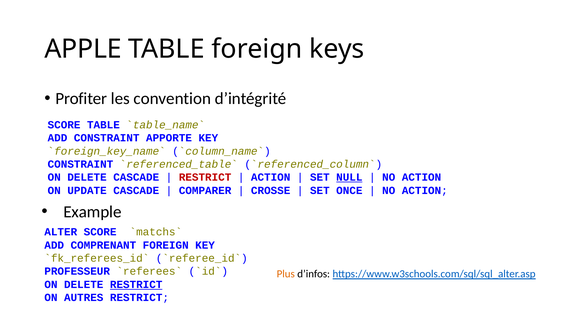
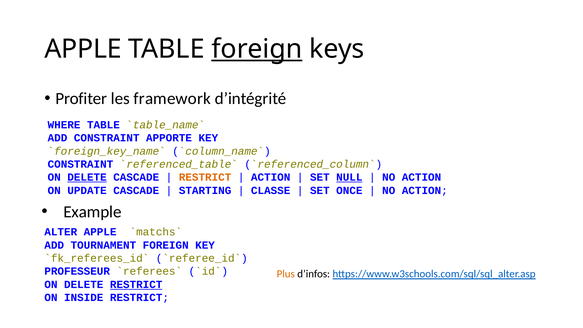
foreign at (257, 49) underline: none -> present
convention: convention -> framework
SCORE at (64, 125): SCORE -> WHERE
DELETE at (87, 177) underline: none -> present
RESTRICT at (205, 177) colour: red -> orange
COMPARER: COMPARER -> STARTING
CROSSE: CROSSE -> CLASSE
ALTER SCORE: SCORE -> APPLE
COMPRENANT: COMPRENANT -> TOURNAMENT
AUTRES: AUTRES -> INSIDE
